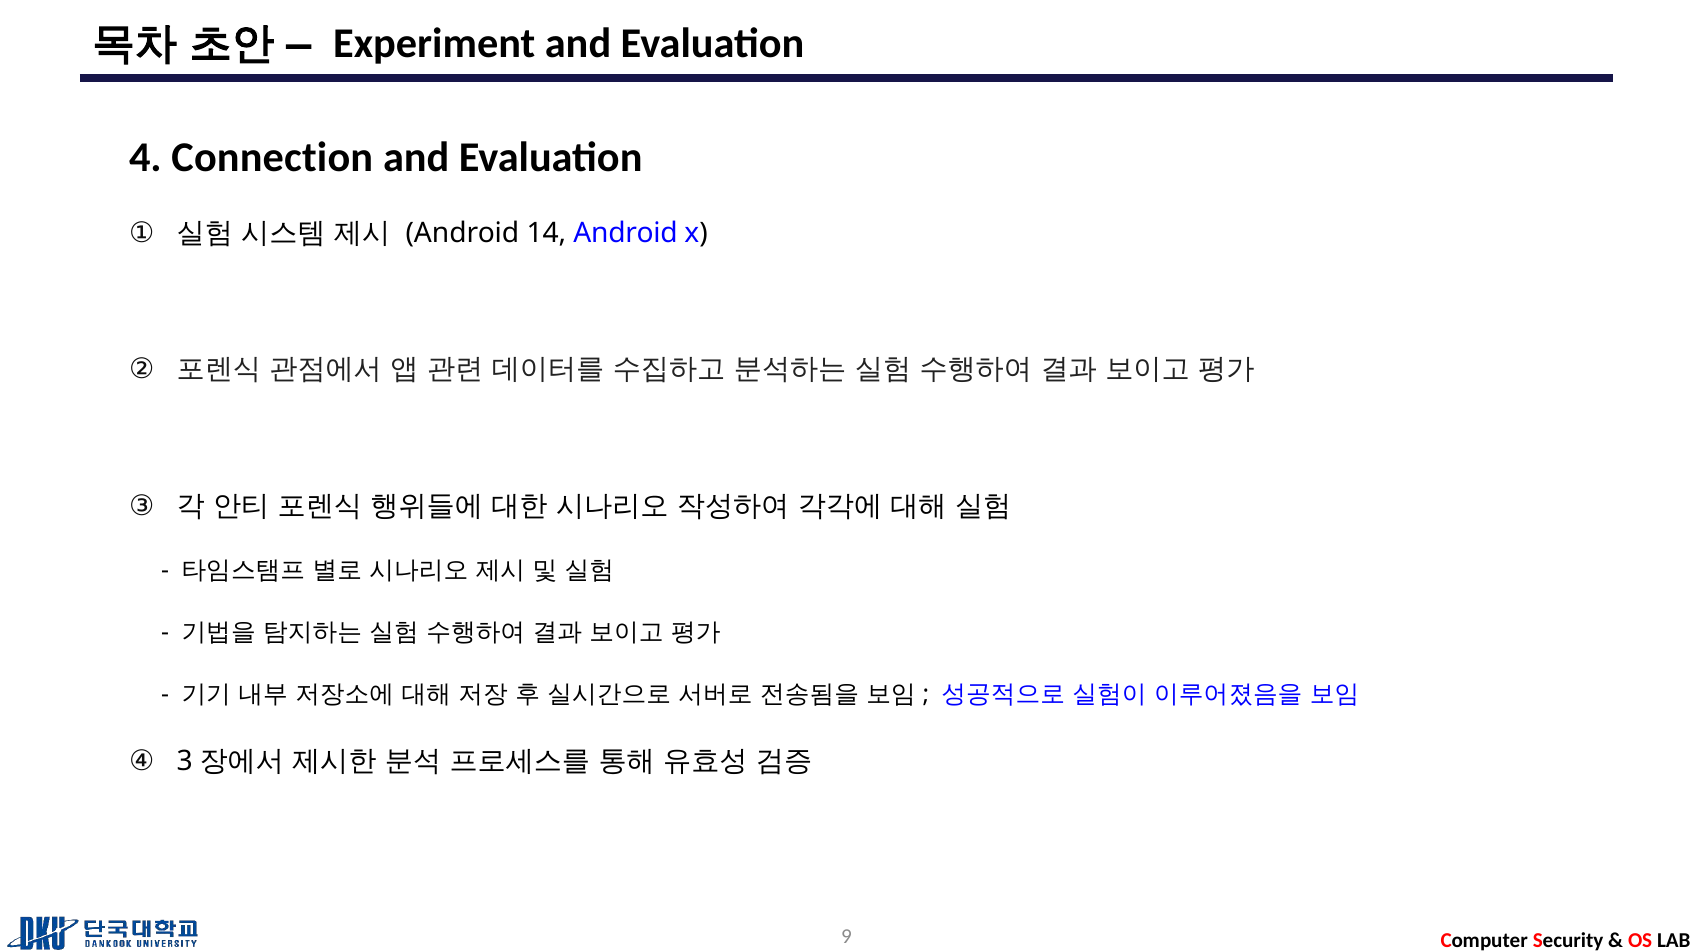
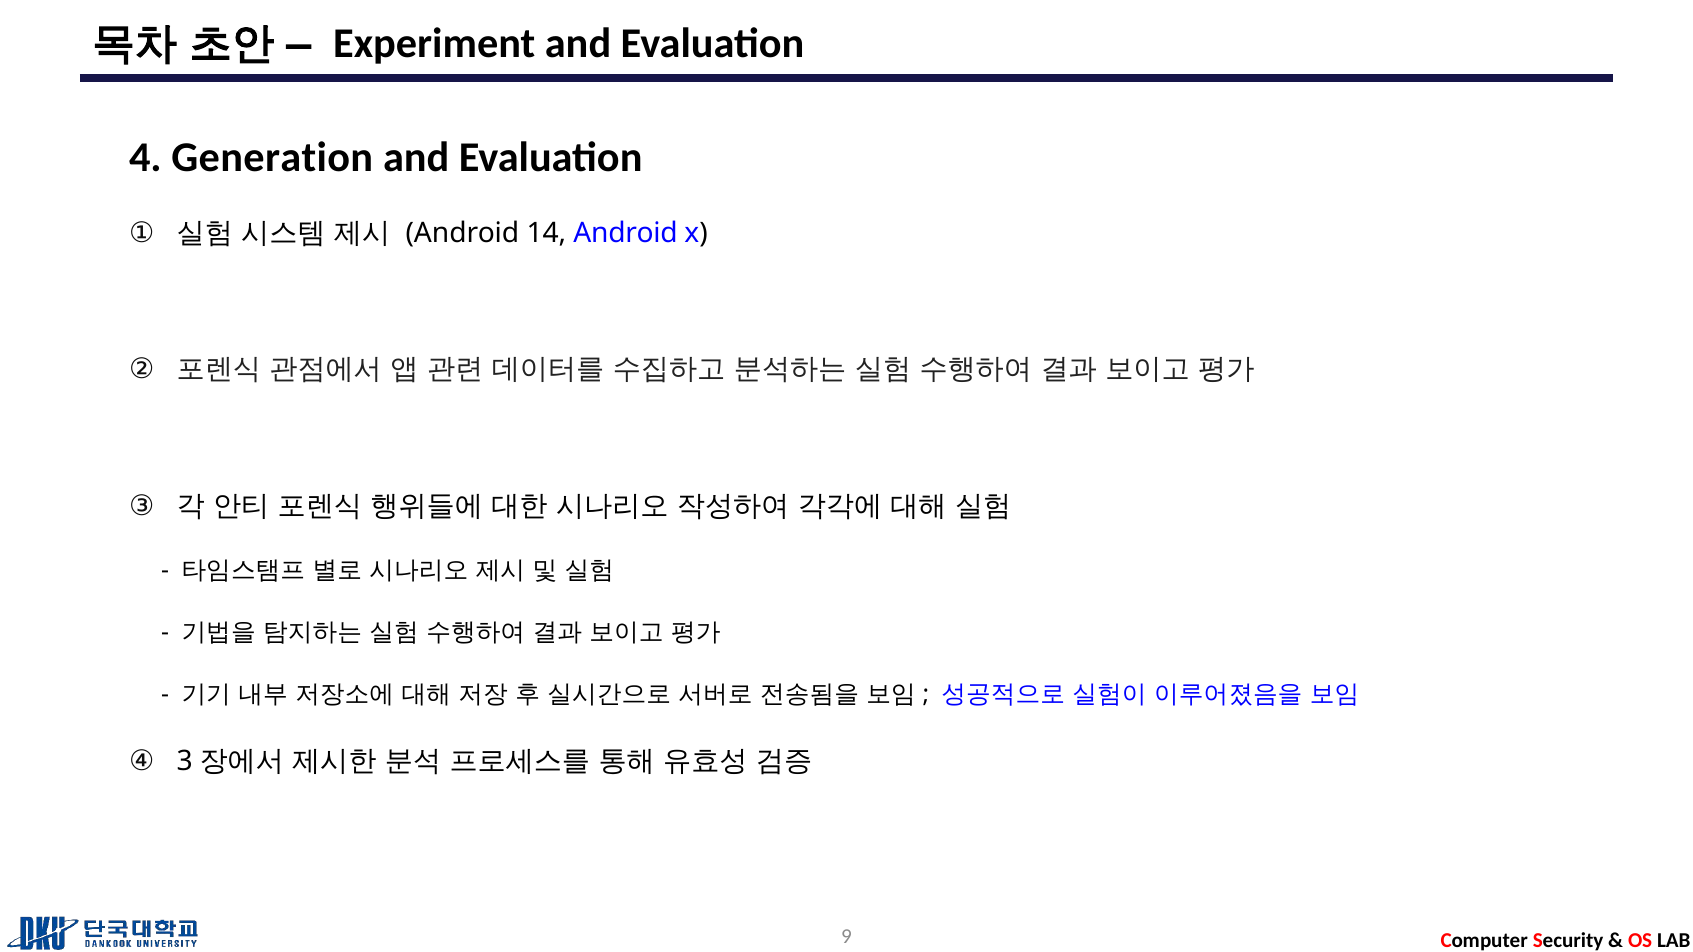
Connection: Connection -> Generation
